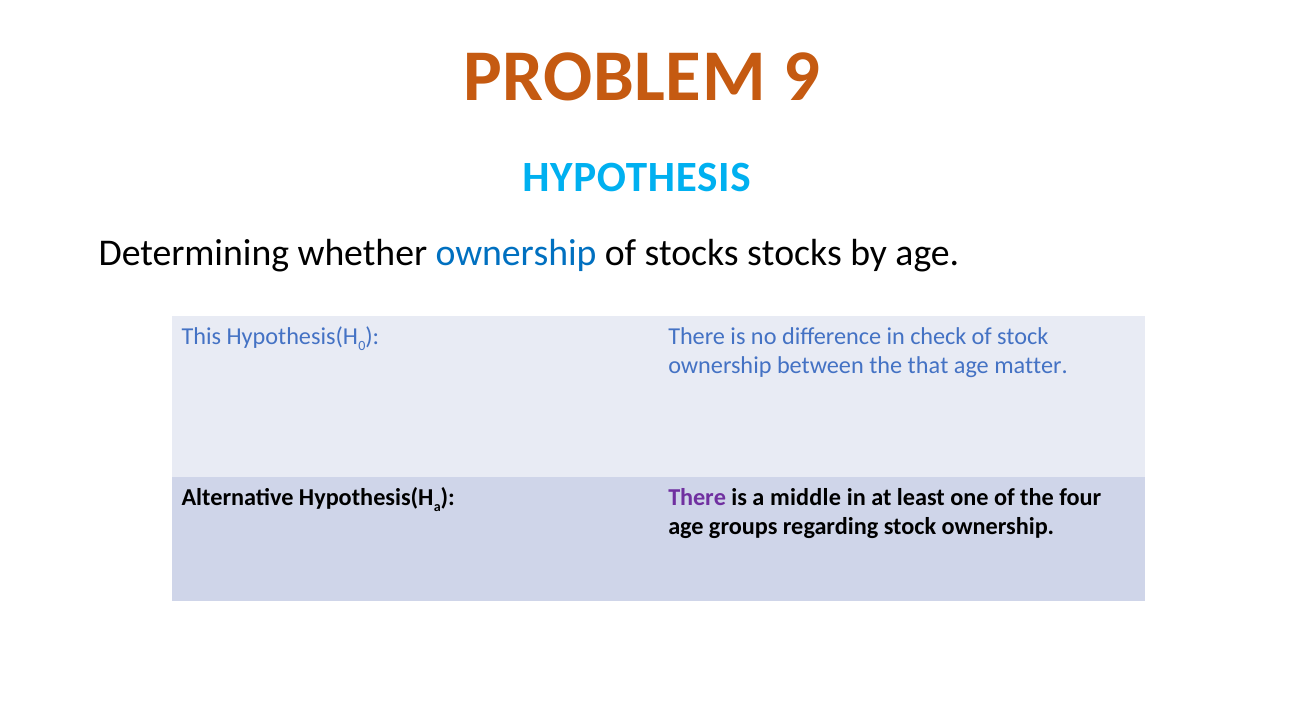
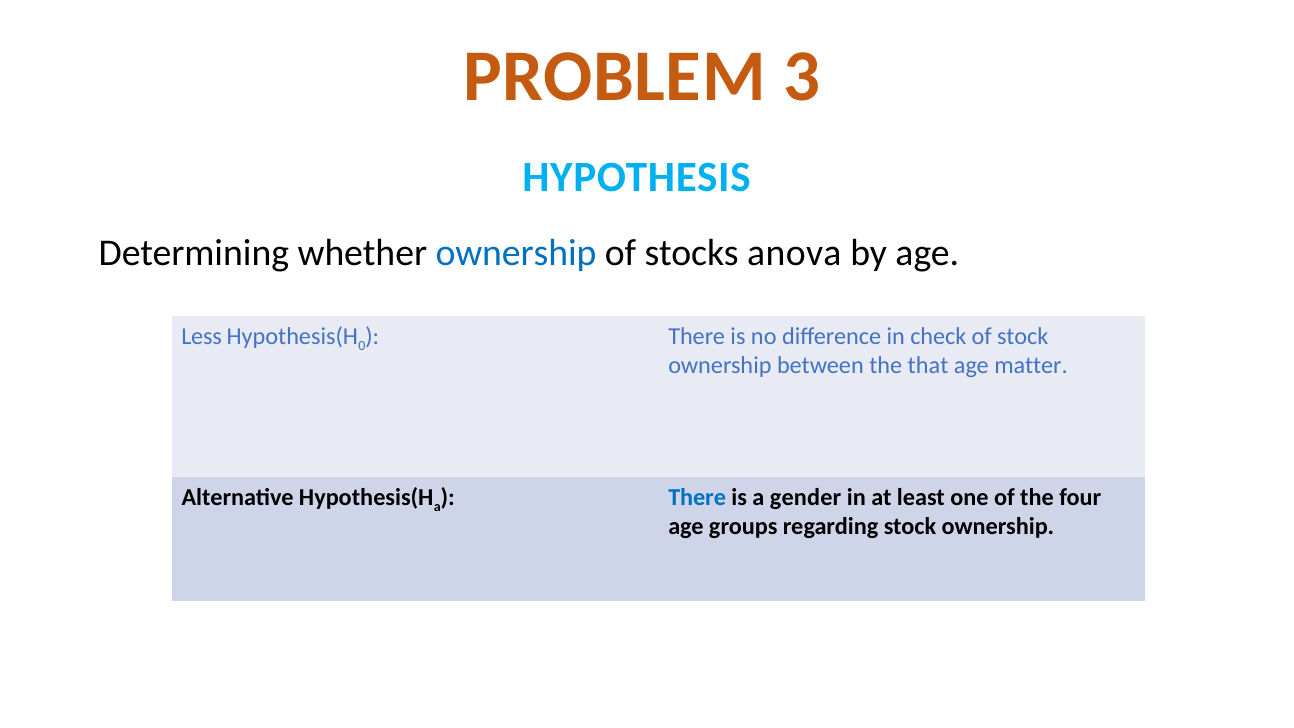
9: 9 -> 3
stocks stocks: stocks -> anova
This: This -> Less
There at (697, 497) colour: purple -> blue
middle: middle -> gender
